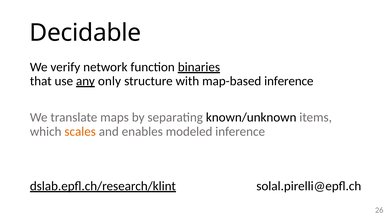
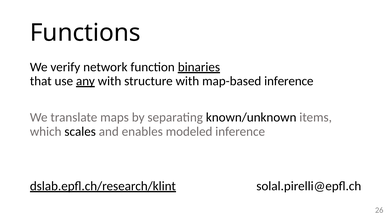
Decidable: Decidable -> Functions
only at (109, 81): only -> with
scales colour: orange -> black
